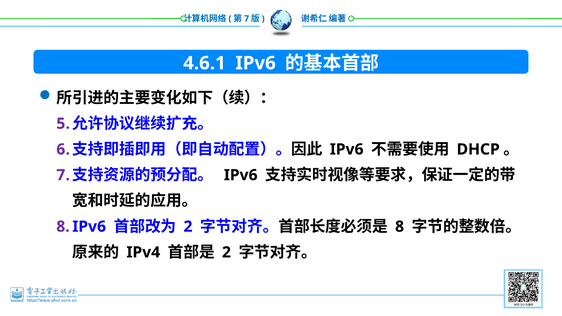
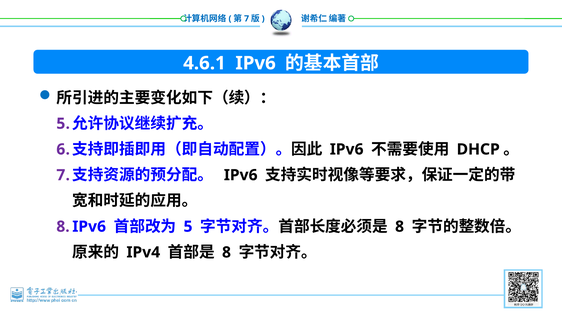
2 at (188, 227): 2 -> 5
2 at (226, 252): 2 -> 8
